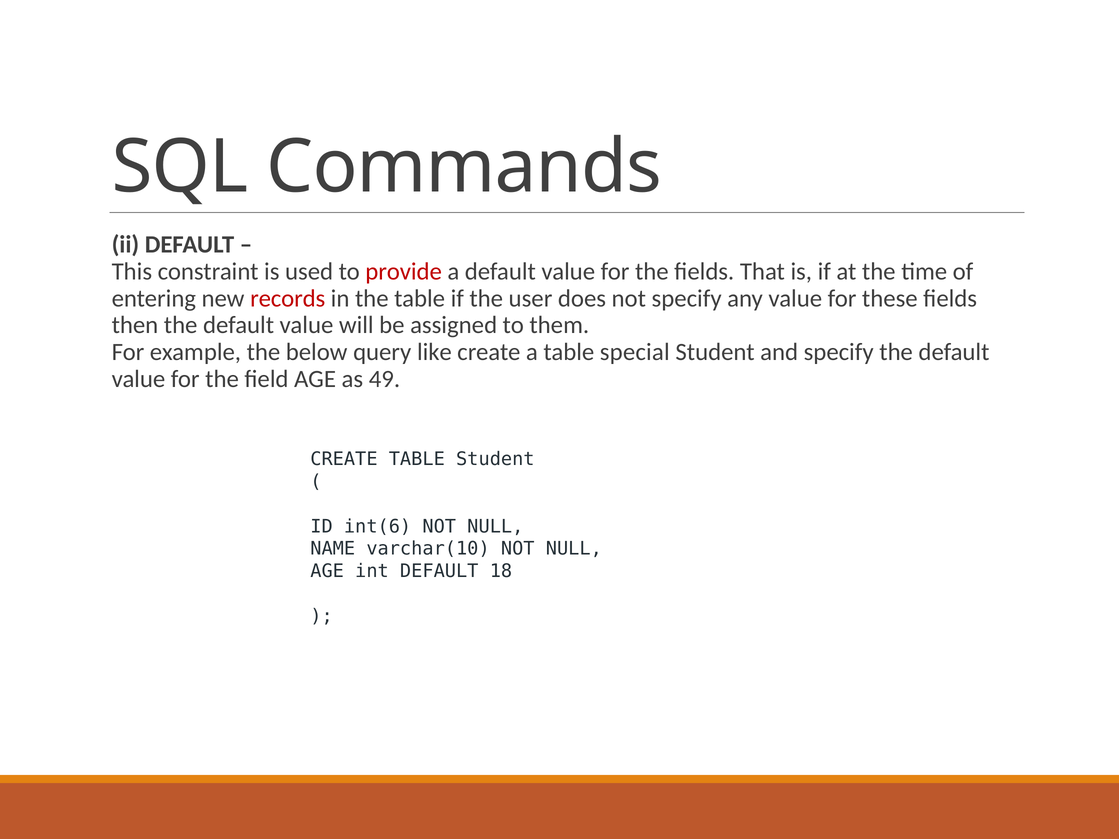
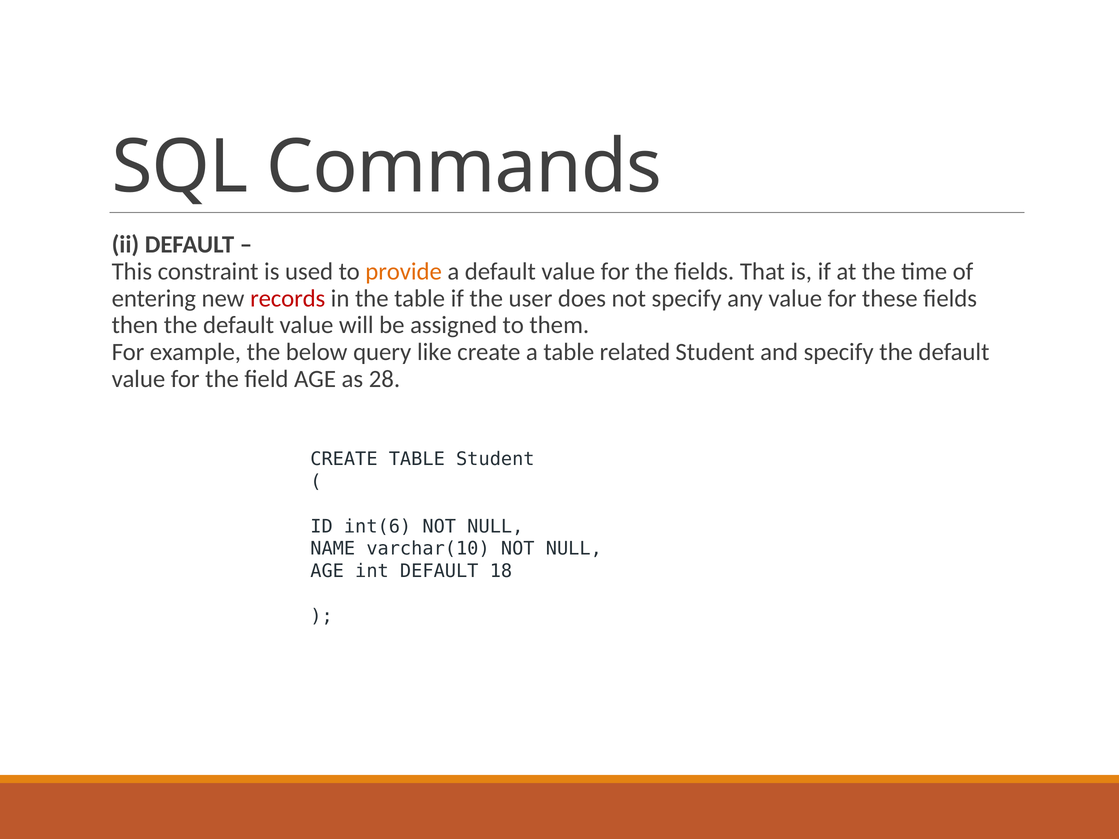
provide colour: red -> orange
special: special -> related
49: 49 -> 28
